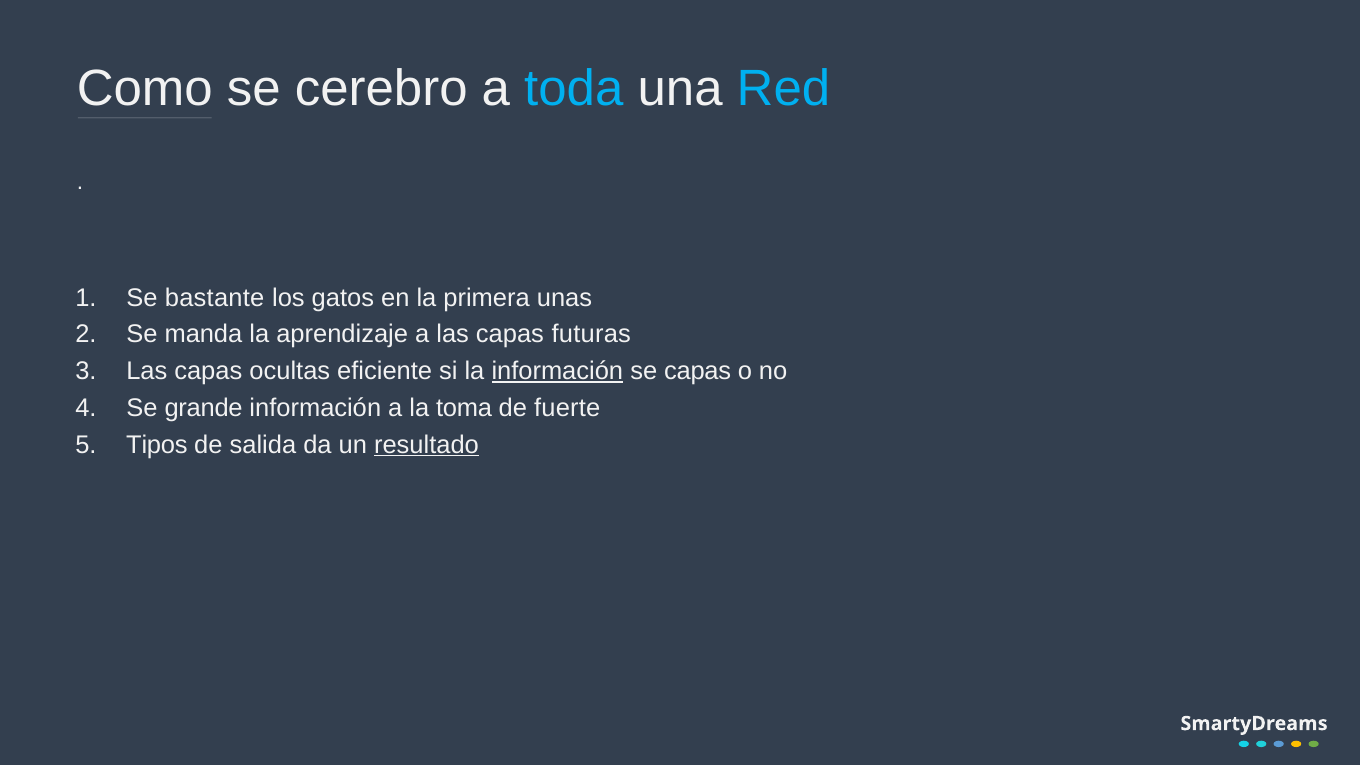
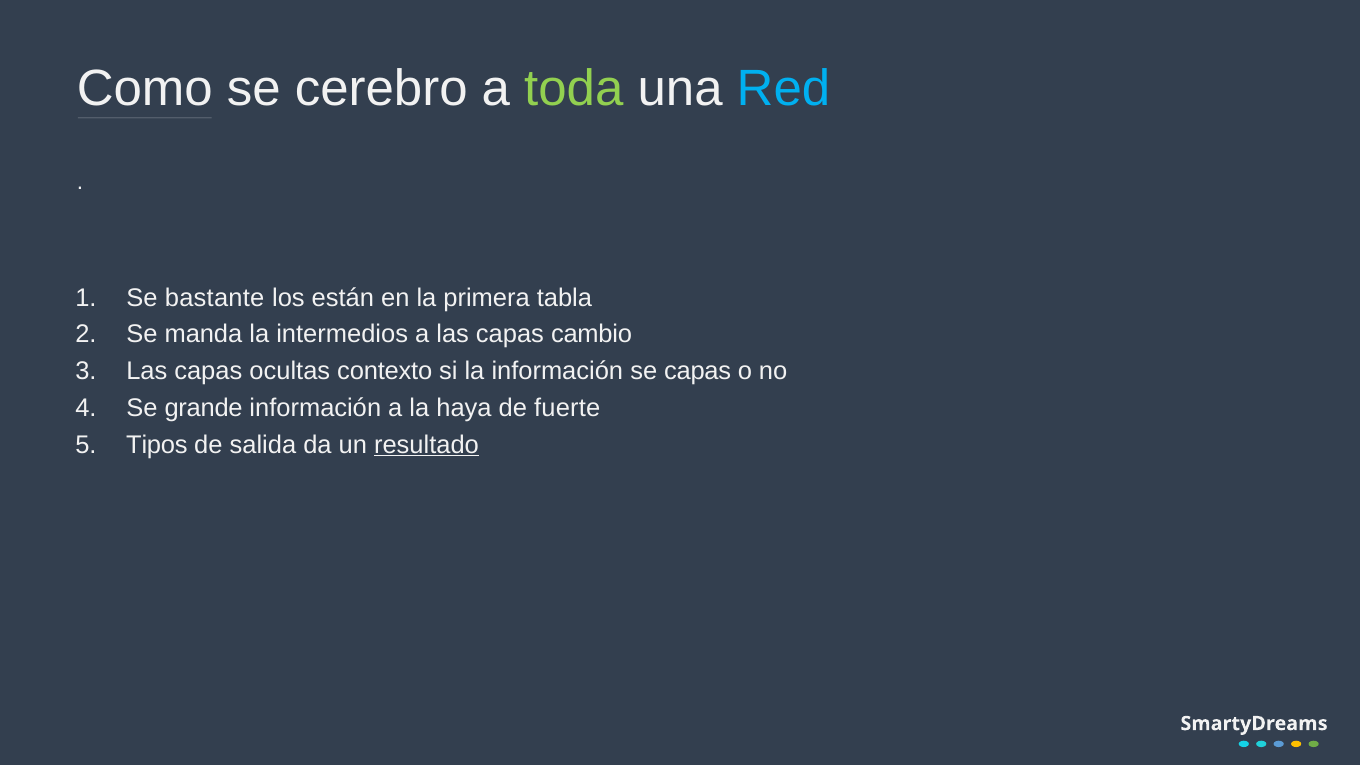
toda colour: light blue -> light green
gatos: gatos -> están
unas: unas -> tabla
aprendizaje: aprendizaje -> intermedios
futuras: futuras -> cambio
eficiente: eficiente -> contexto
información at (557, 371) underline: present -> none
toma: toma -> haya
